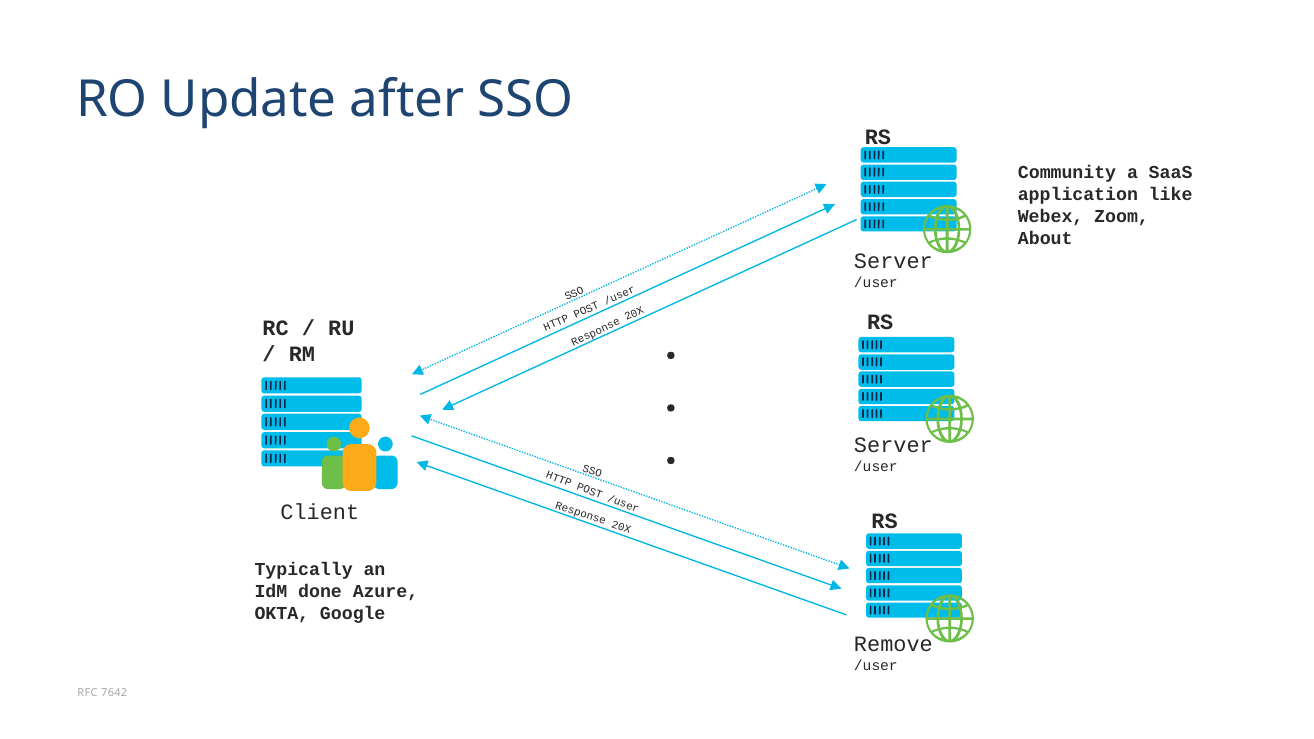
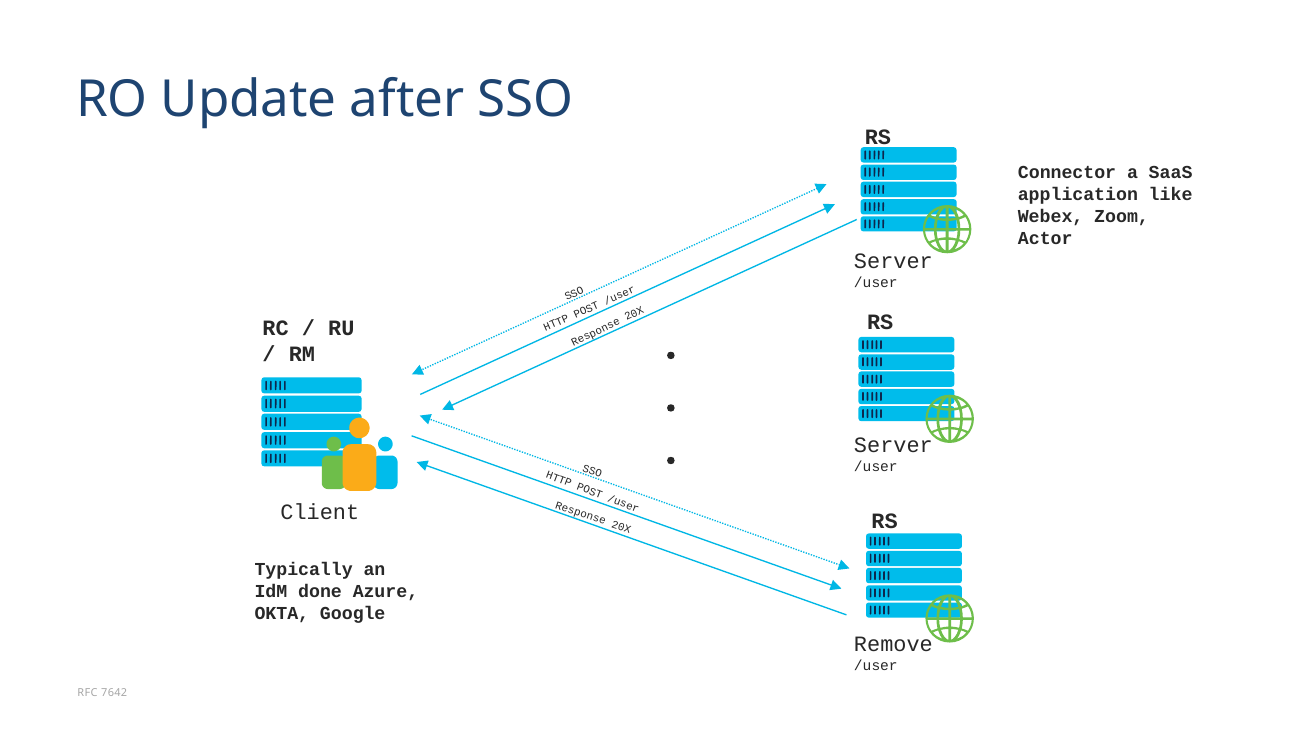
Community: Community -> Connector
About: About -> Actor
